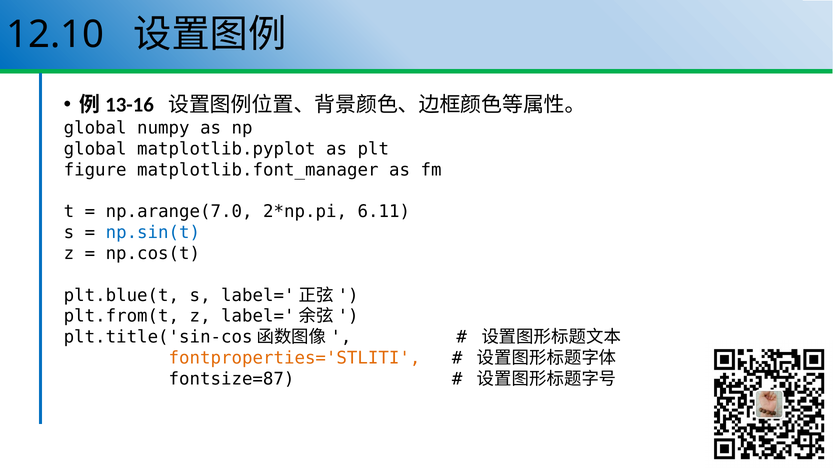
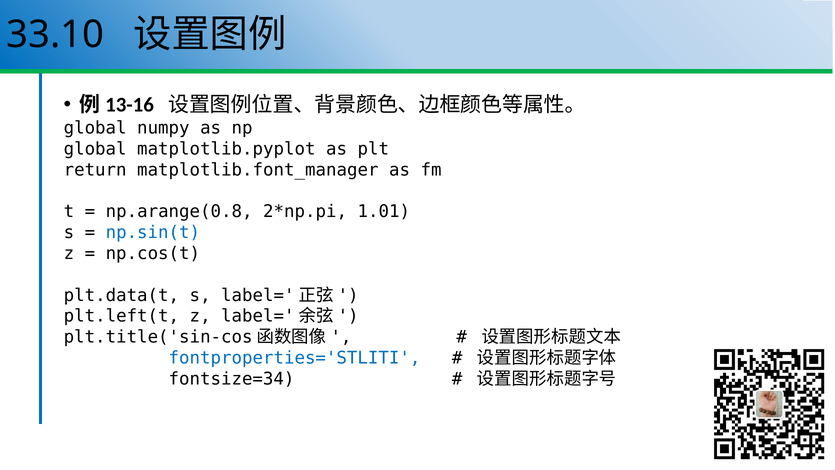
12.10: 12.10 -> 33.10
figure: figure -> return
np.arange(7.0: np.arange(7.0 -> np.arange(0.8
6.11: 6.11 -> 1.01
plt.blue(t: plt.blue(t -> plt.data(t
plt.from(t: plt.from(t -> plt.left(t
fontproperties='STLITI colour: orange -> blue
fontsize=87: fontsize=87 -> fontsize=34
